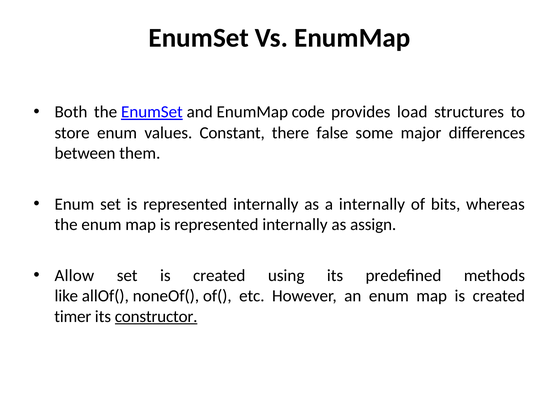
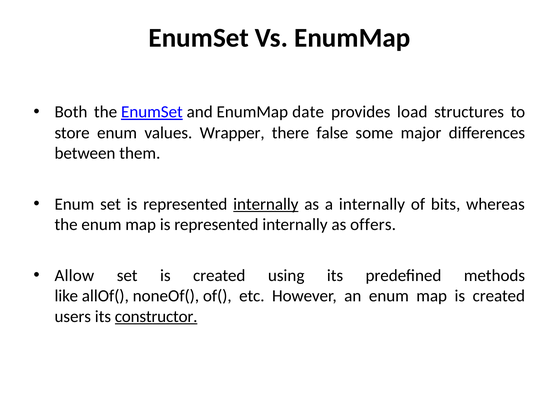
code: code -> date
Constant: Constant -> Wrapper
internally at (266, 204) underline: none -> present
assign: assign -> offers
timer: timer -> users
